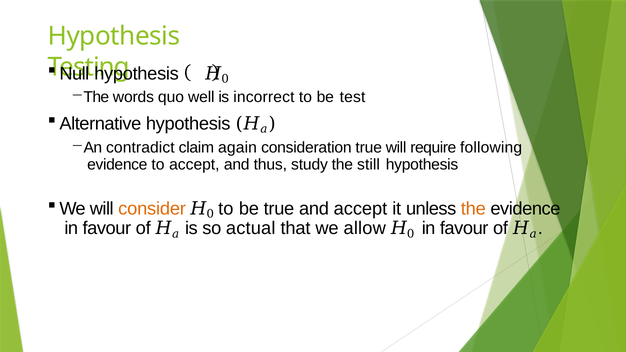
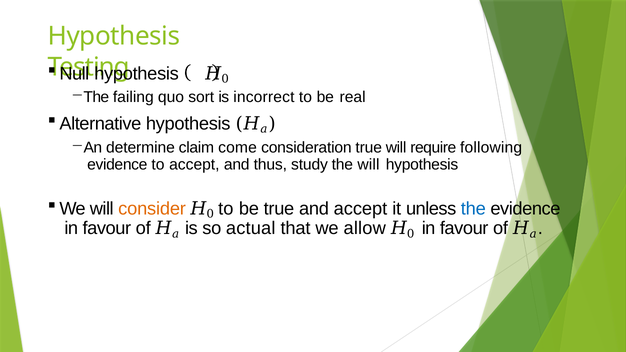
words: words -> failing
well: well -> sort
test: test -> real
contradict: contradict -> determine
again: again -> come
the still: still -> will
the at (473, 209) colour: orange -> blue
